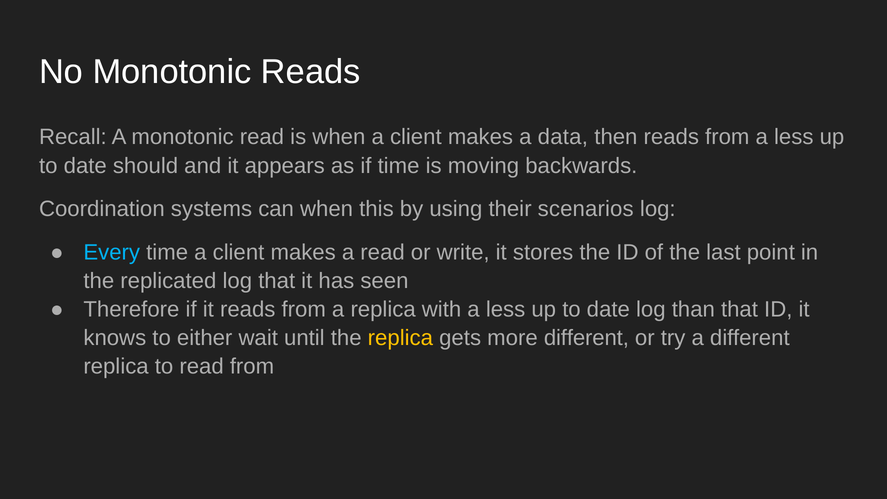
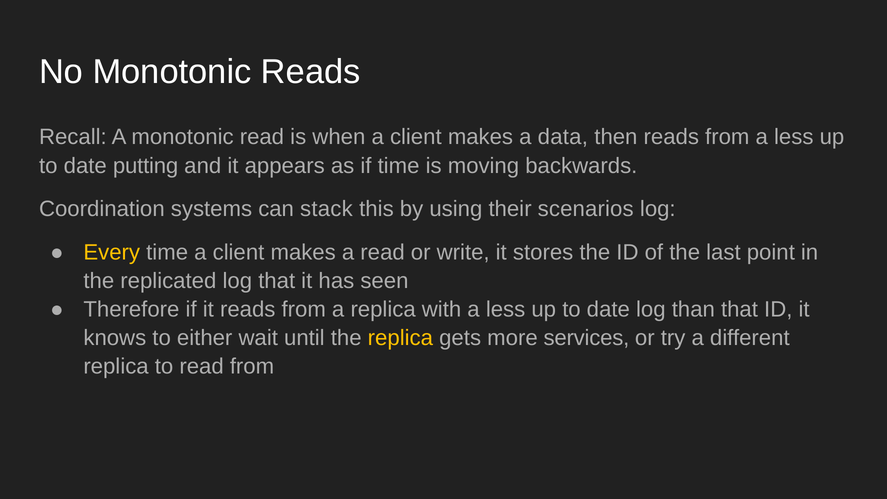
should: should -> putting
can when: when -> stack
Every colour: light blue -> yellow
more different: different -> services
